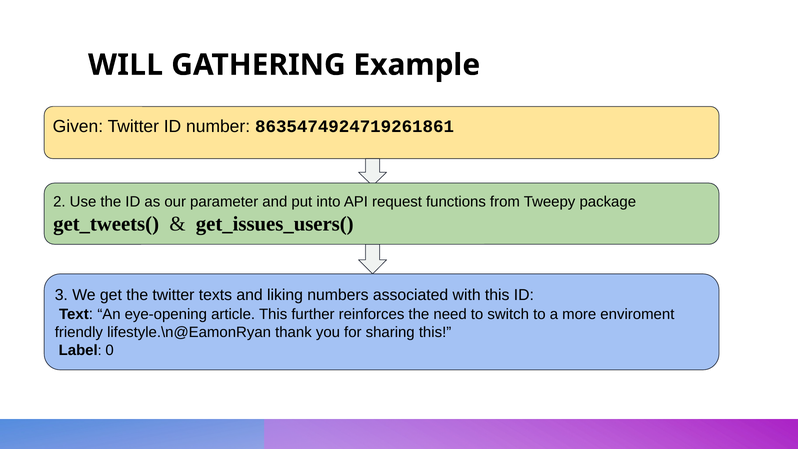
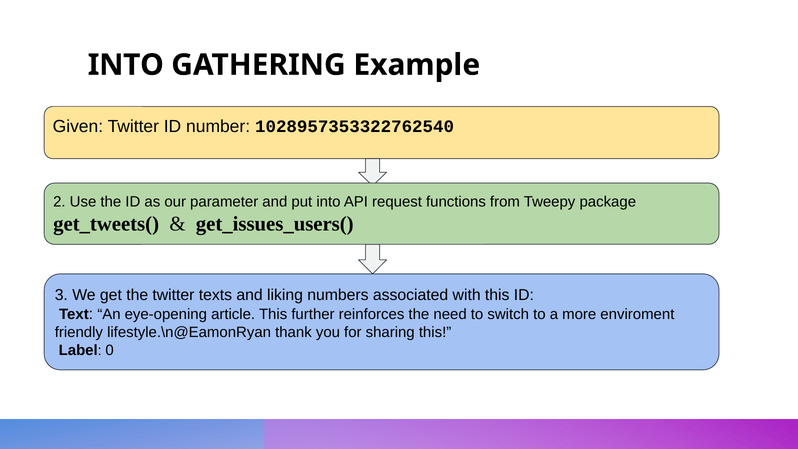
WILL at (126, 65): WILL -> INTO
8635474924719261861: 8635474924719261861 -> 1028957353322762540
